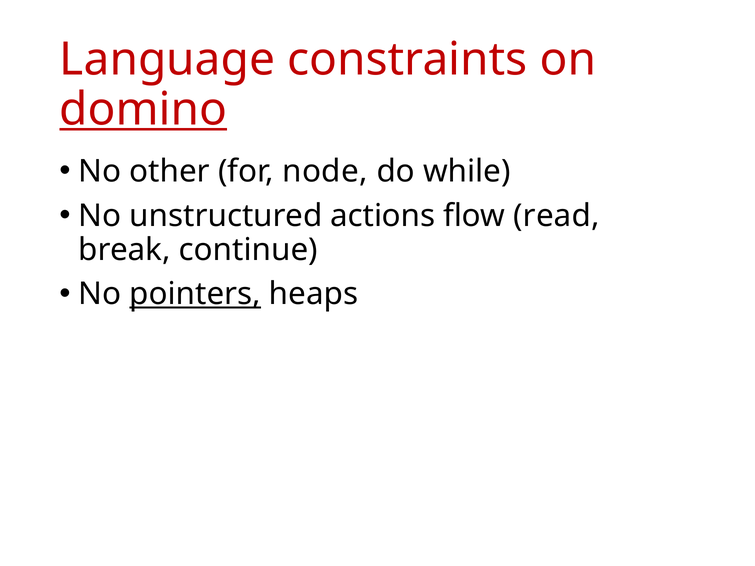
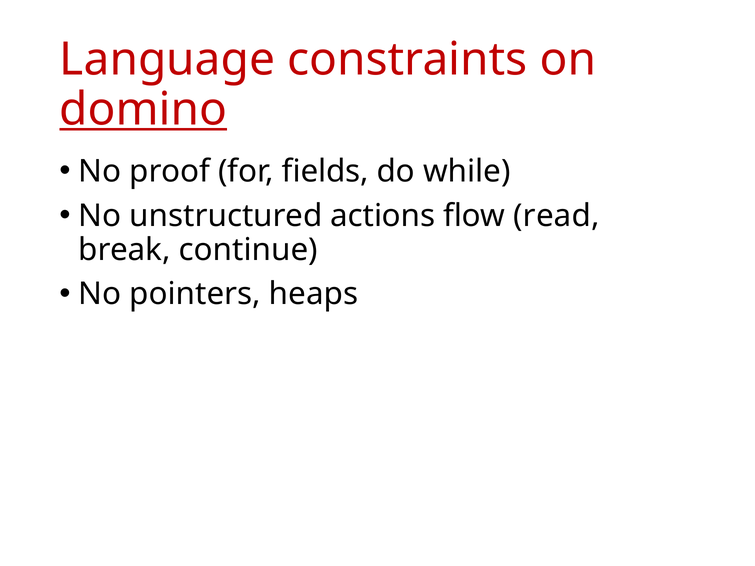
other: other -> proof
node: node -> fields
pointers underline: present -> none
